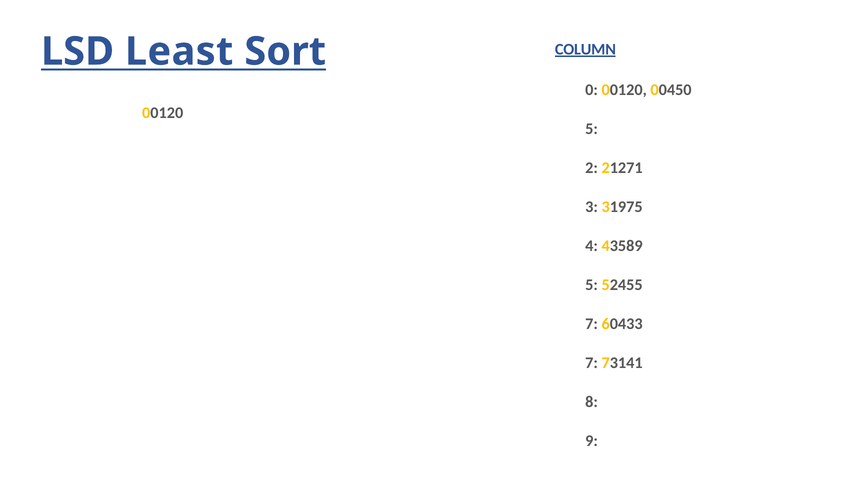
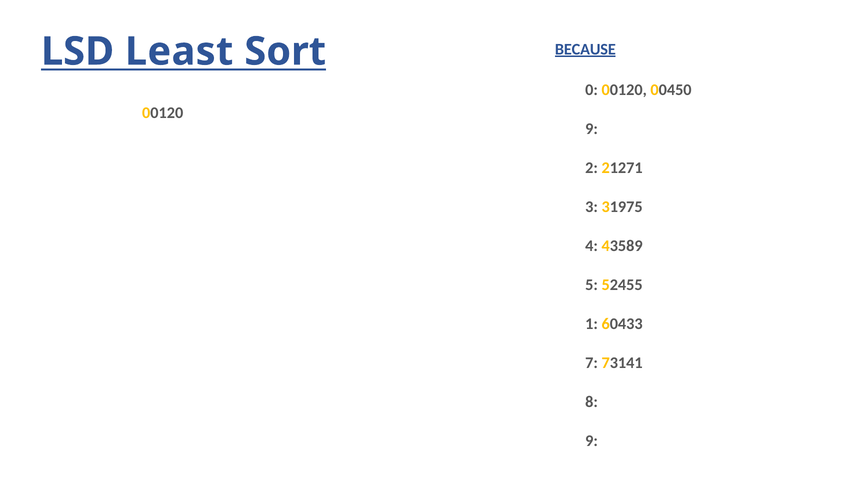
COLUMN: COLUMN -> BECAUSE
5 at (592, 129): 5 -> 9
7 at (592, 324): 7 -> 1
